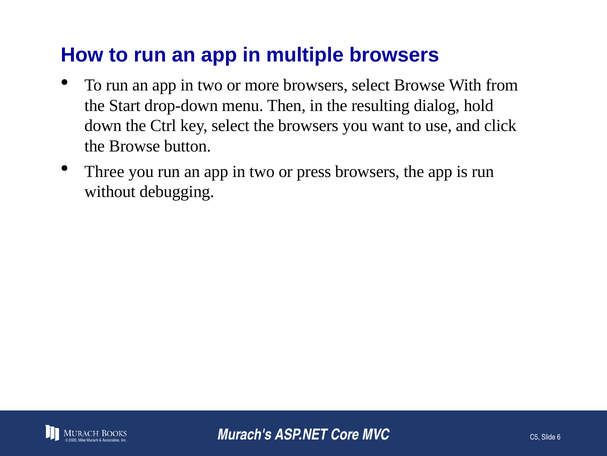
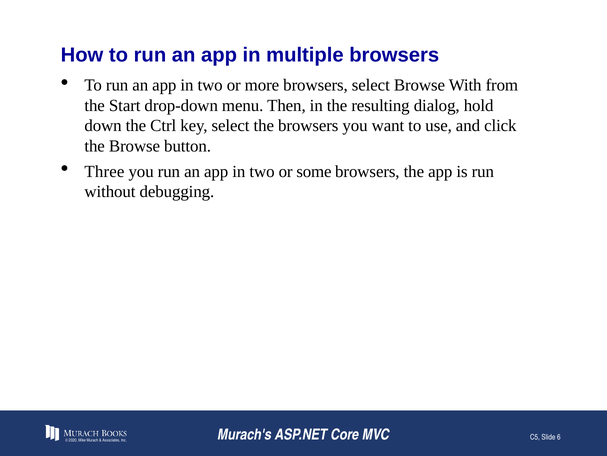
press: press -> some
